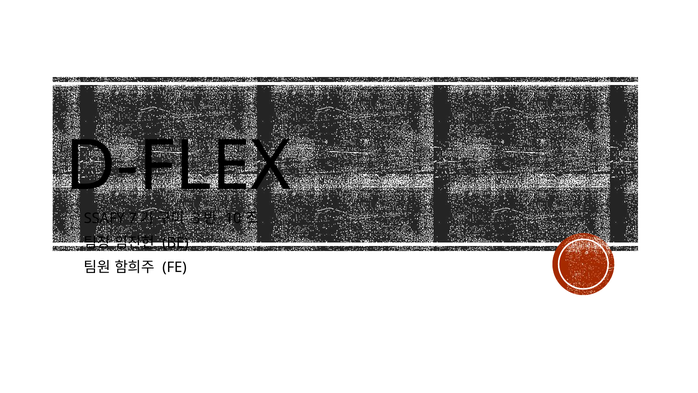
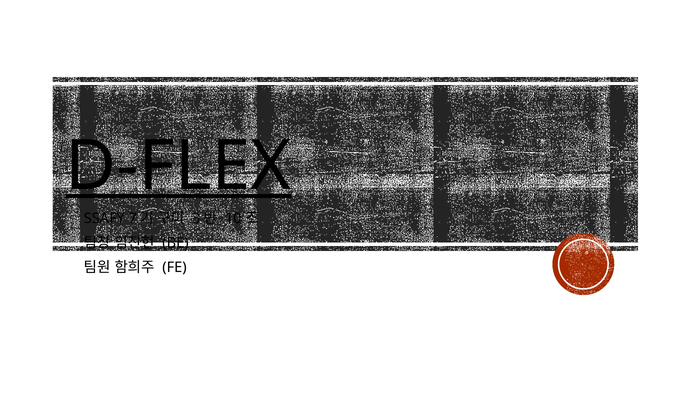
D-FLEX underline: none -> present
